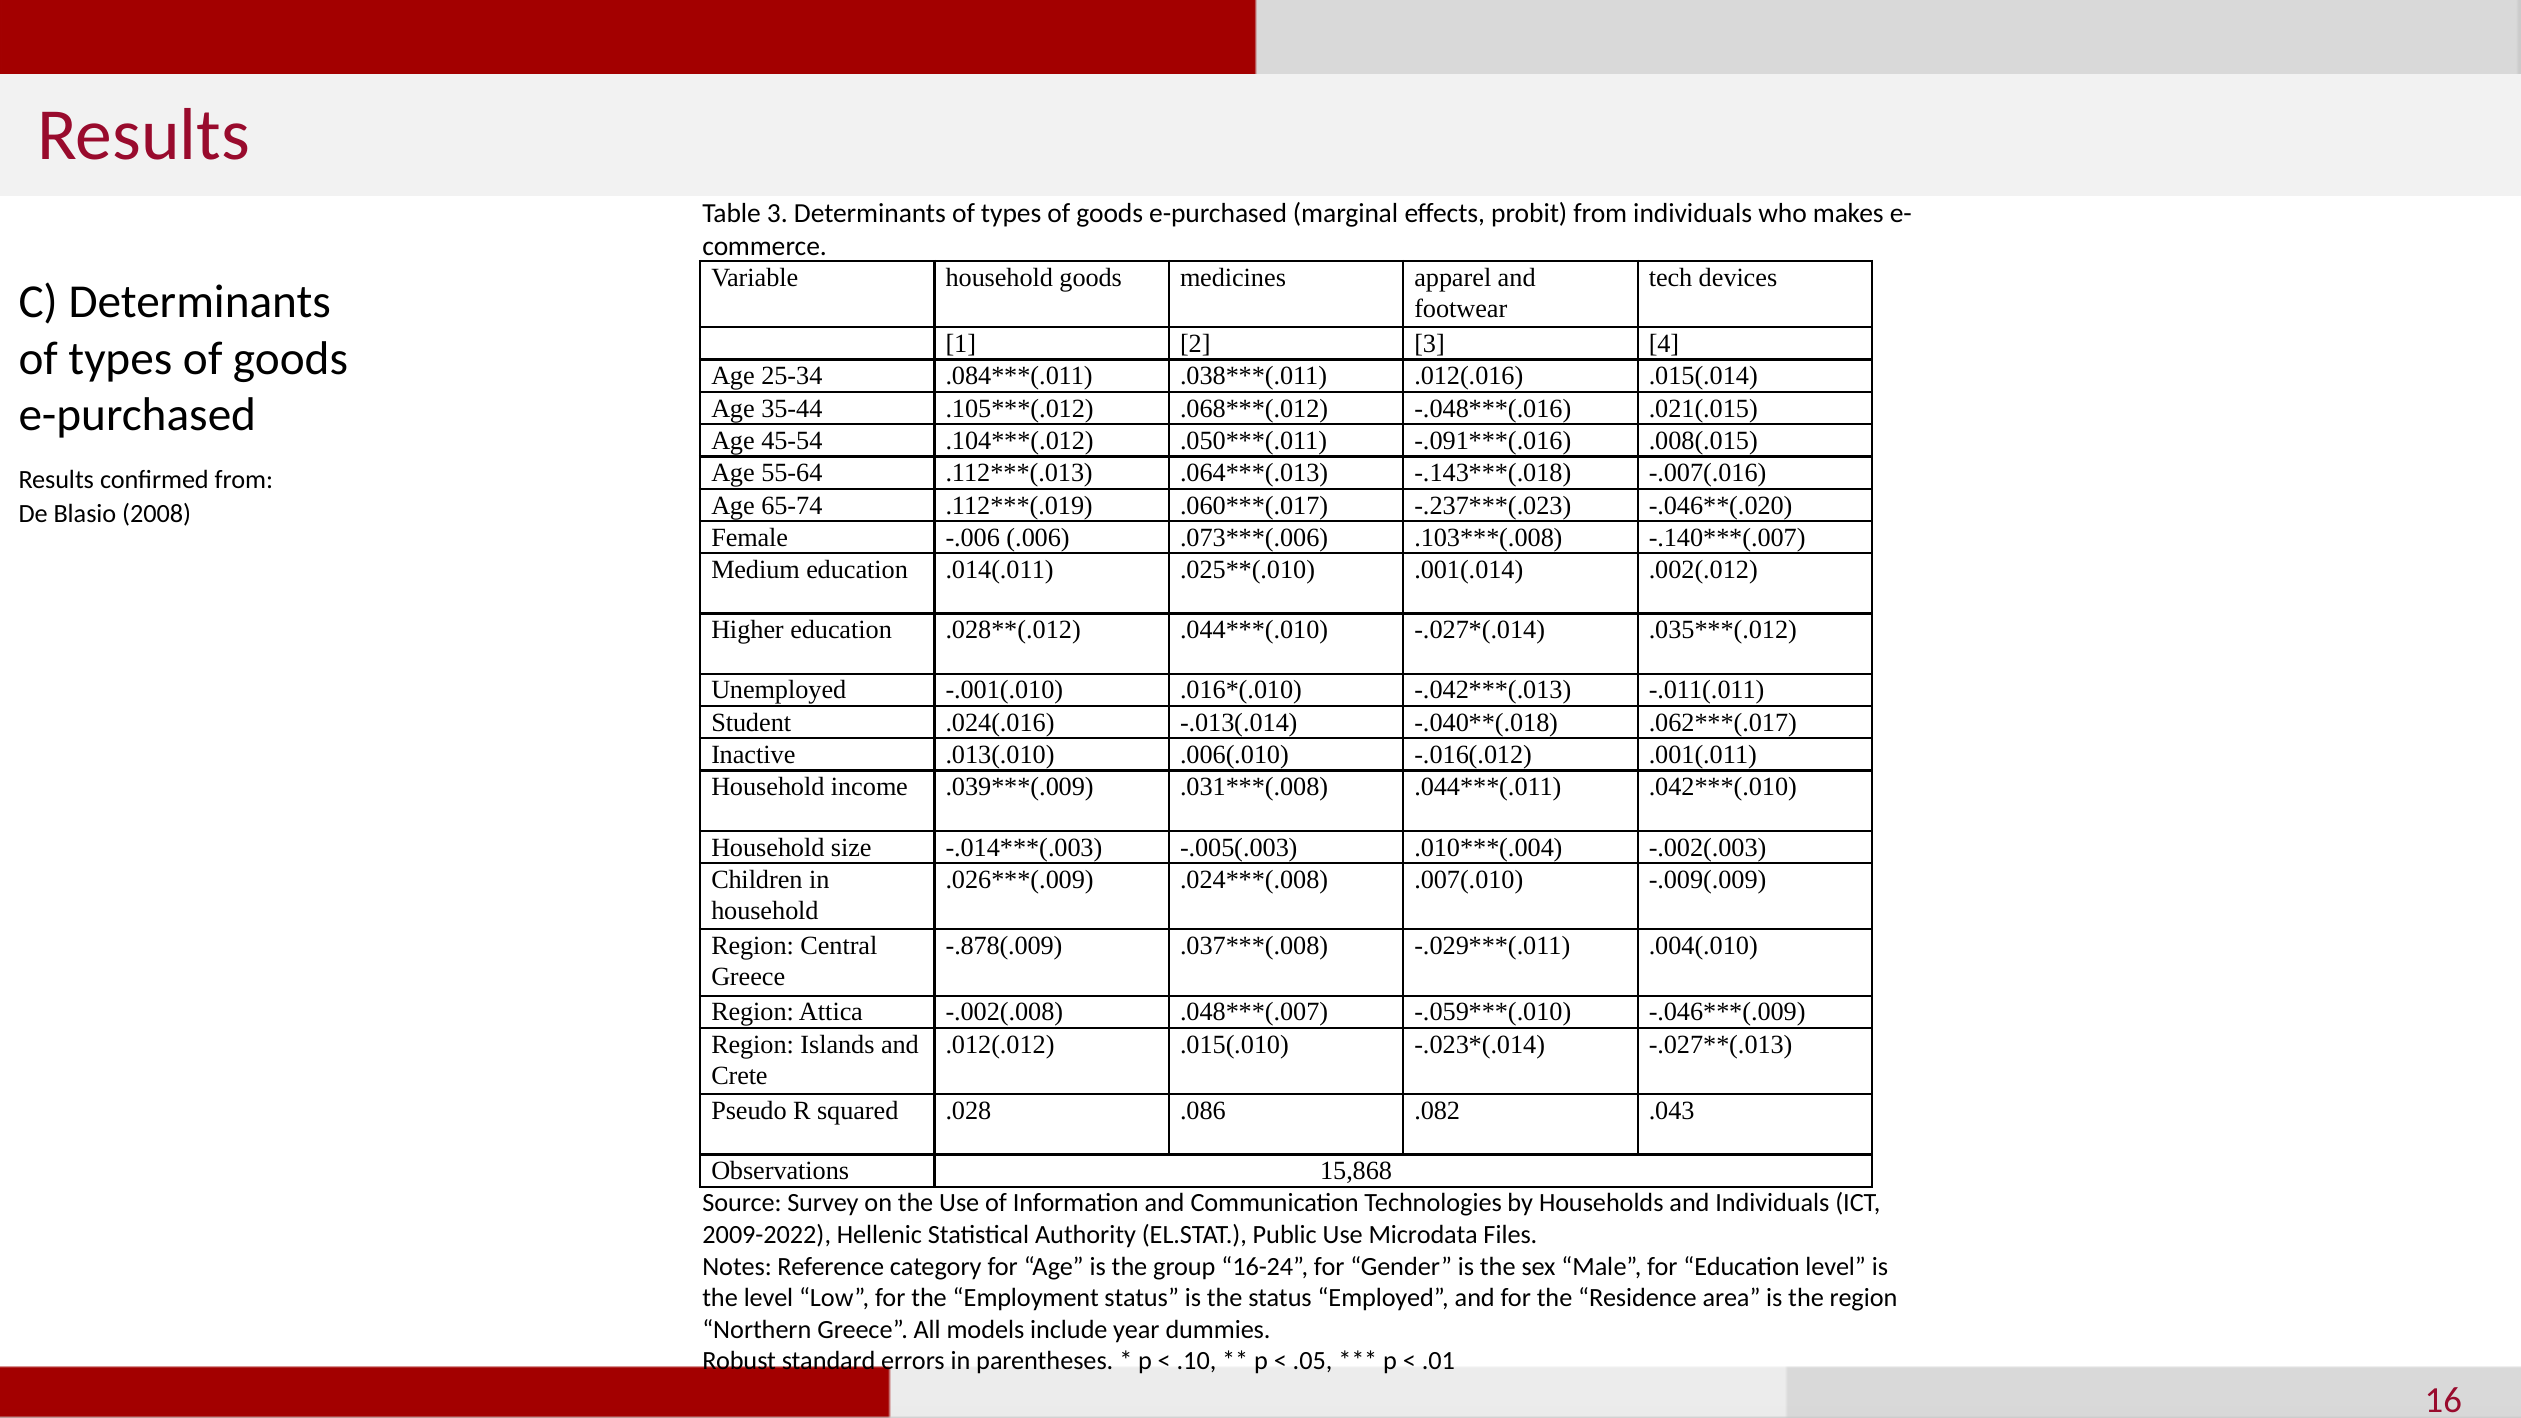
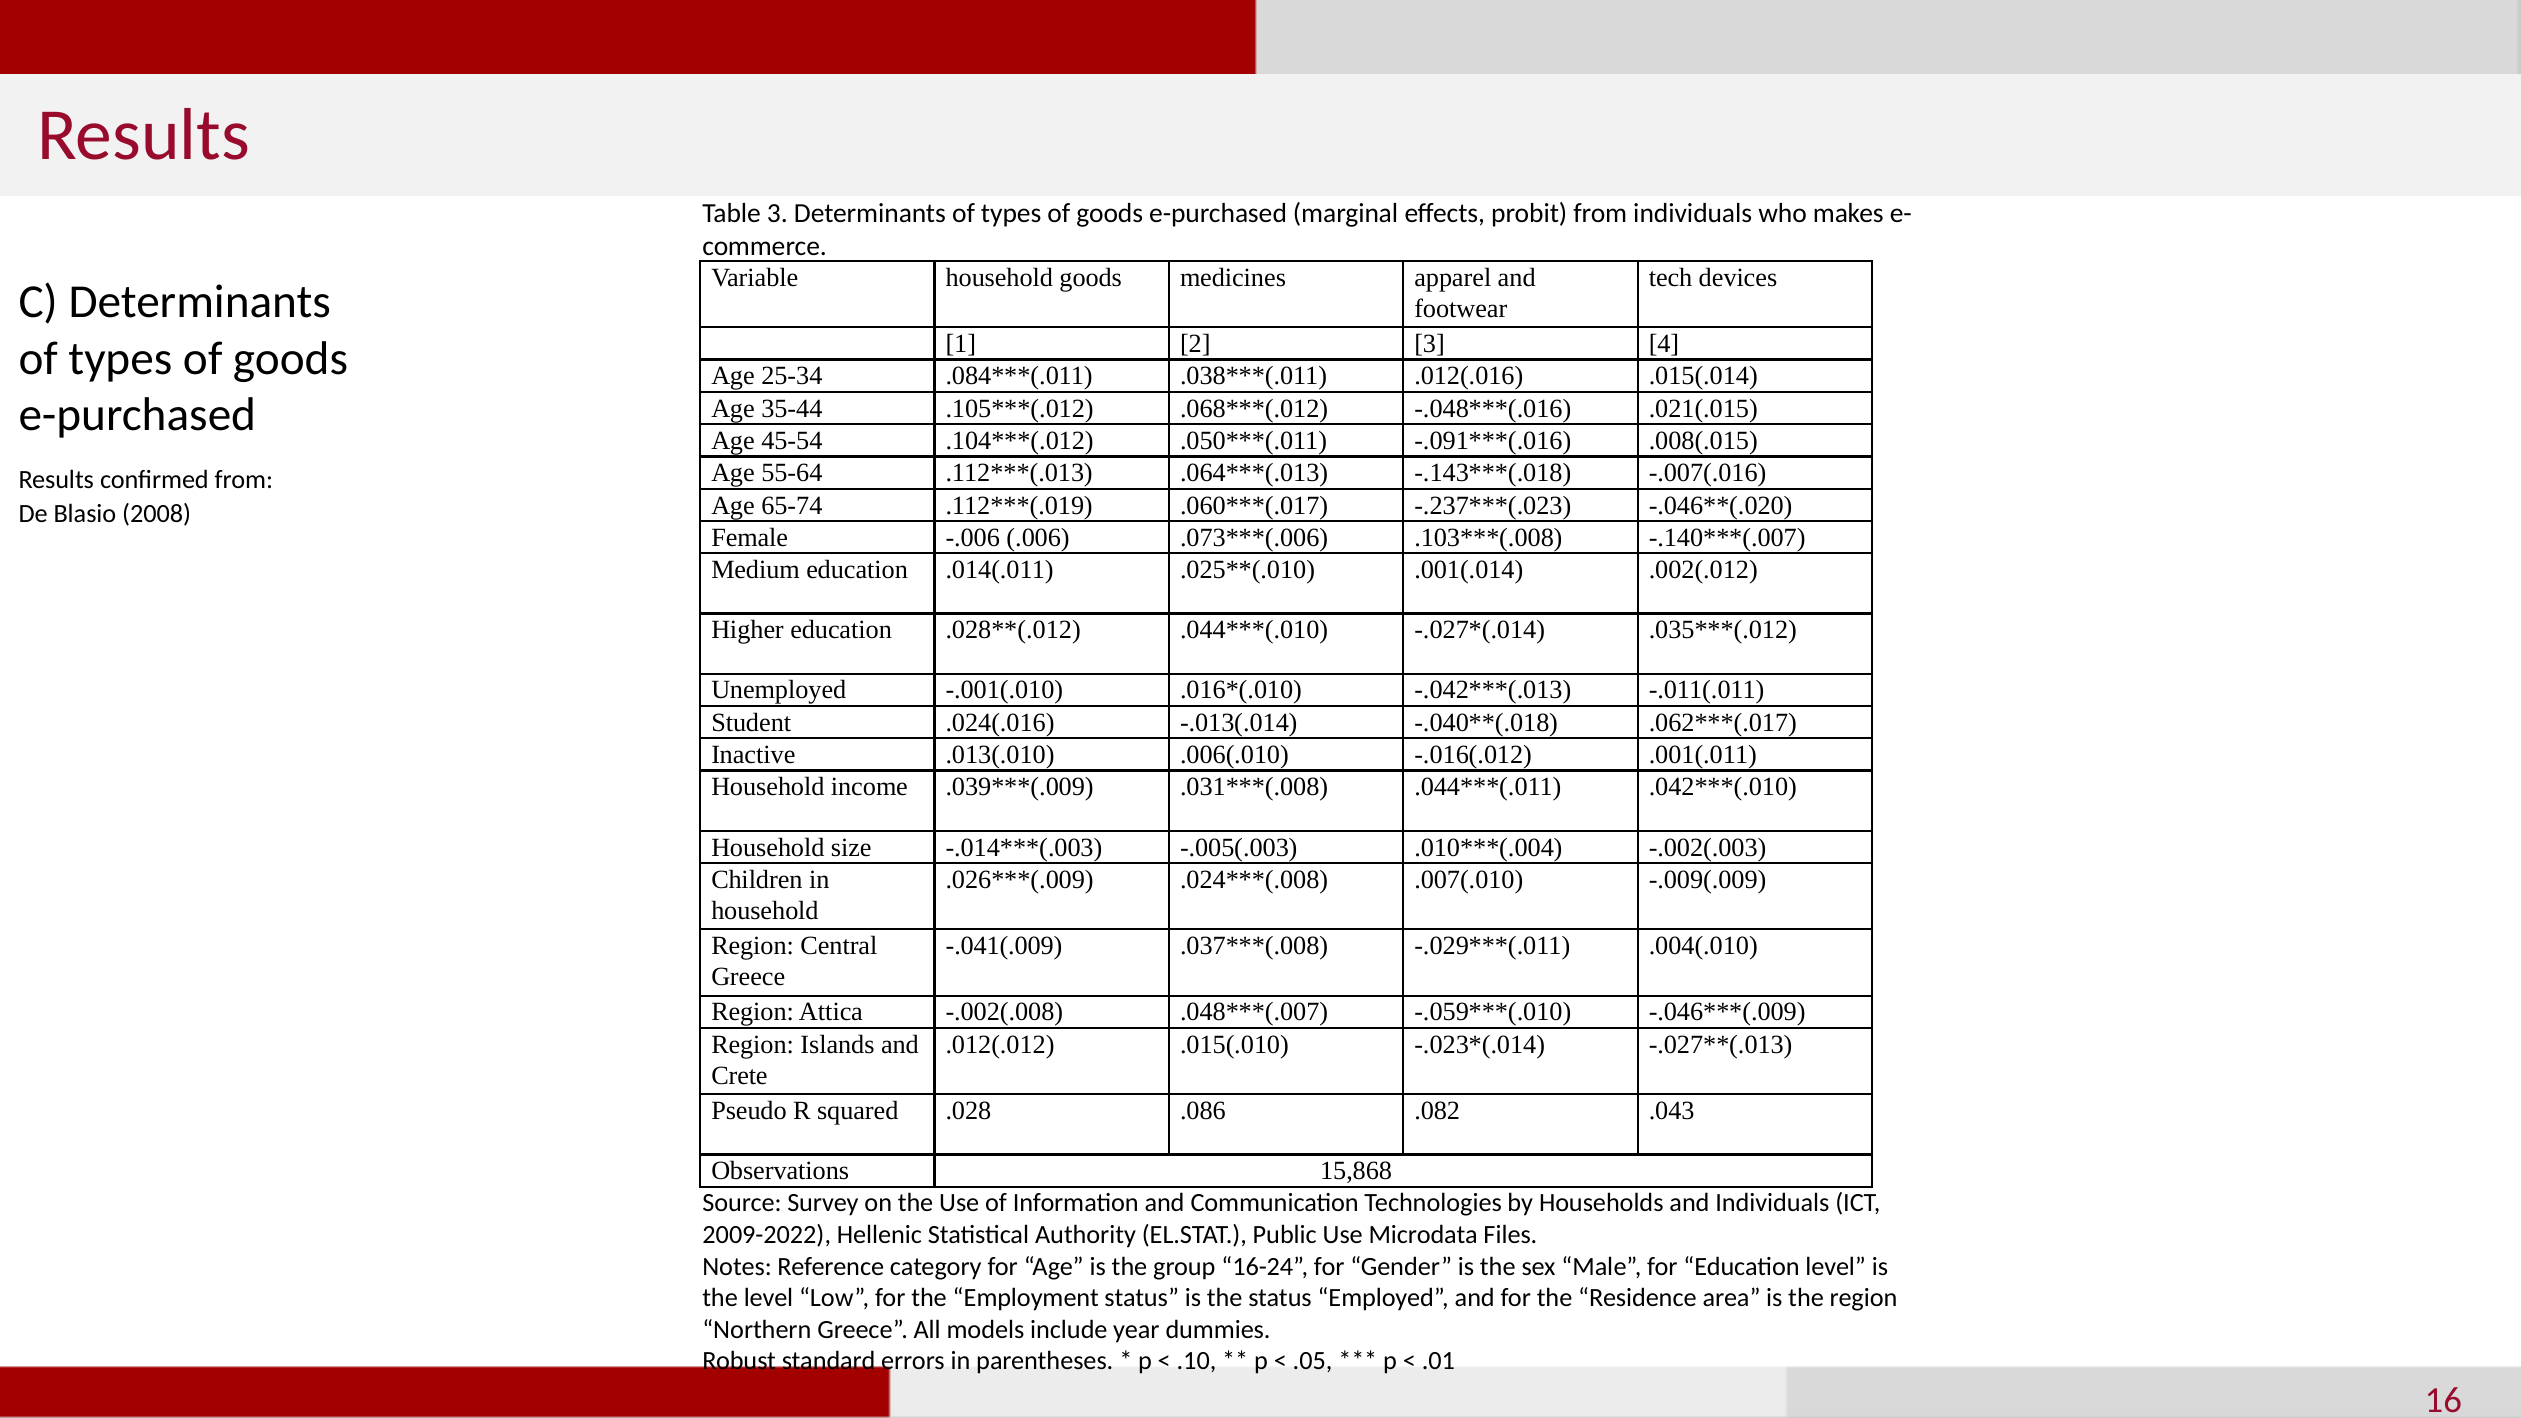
-.878(.009: -.878(.009 -> -.041(.009
